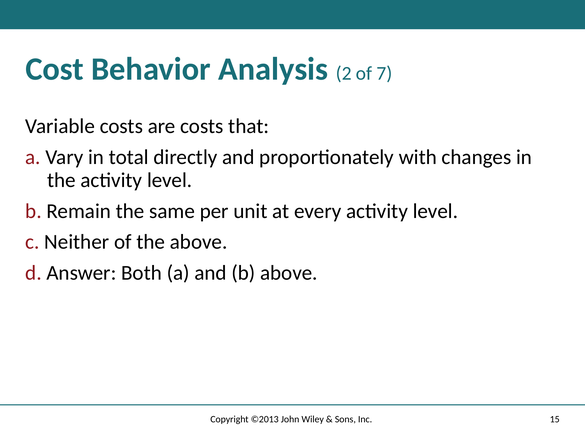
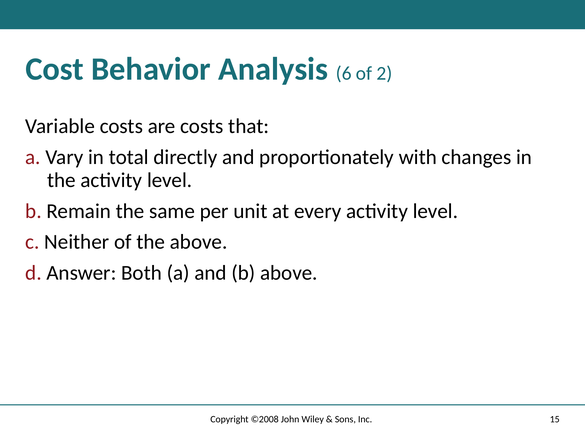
2: 2 -> 6
7: 7 -> 2
©2013: ©2013 -> ©2008
